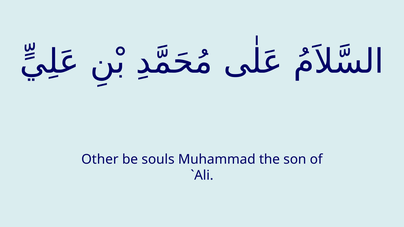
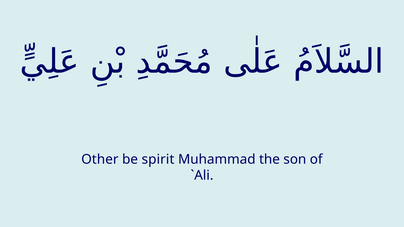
souls: souls -> spirit
